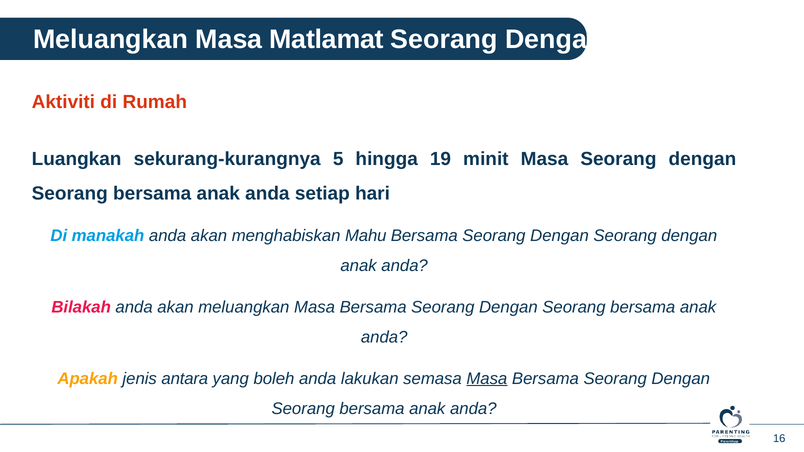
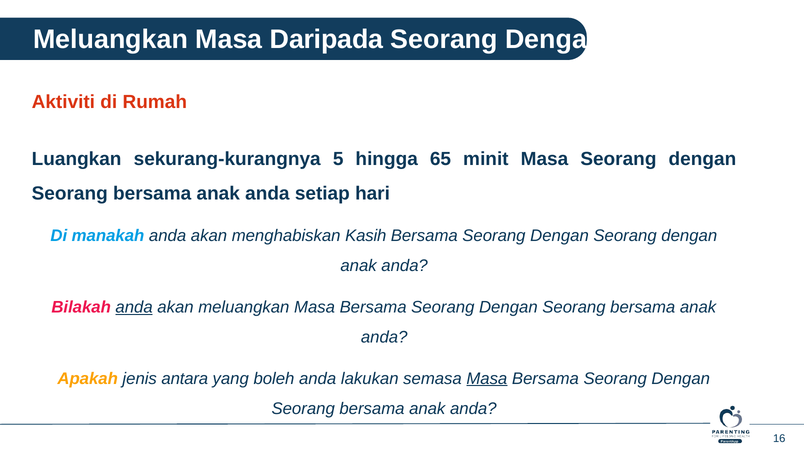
Matlamat: Matlamat -> Daripada
19: 19 -> 65
Mahu: Mahu -> Kasih
anda at (134, 307) underline: none -> present
